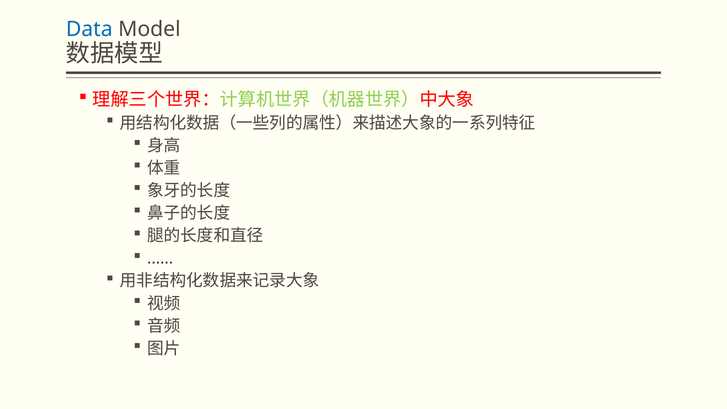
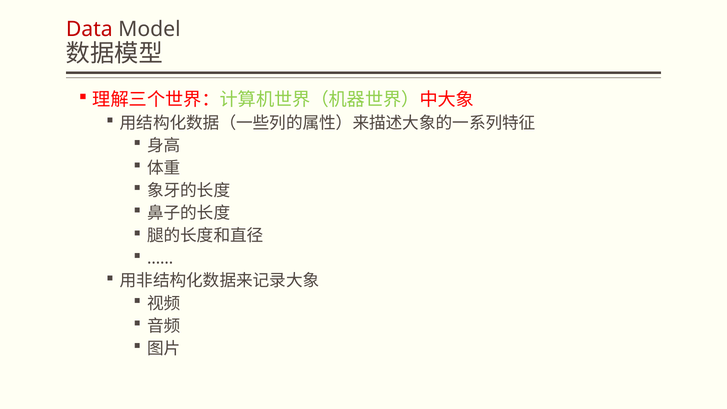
Data colour: blue -> red
